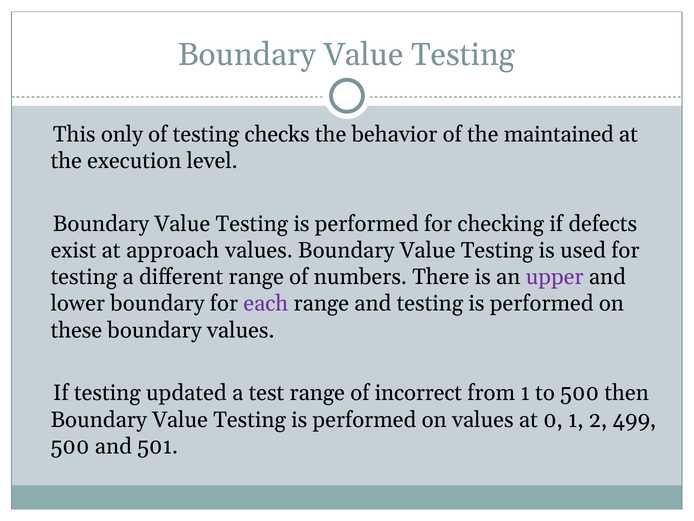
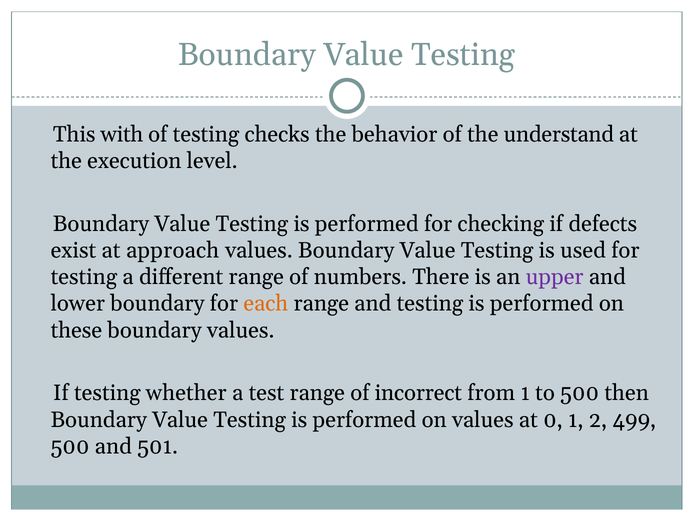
only: only -> with
maintained: maintained -> understand
each colour: purple -> orange
updated: updated -> whether
